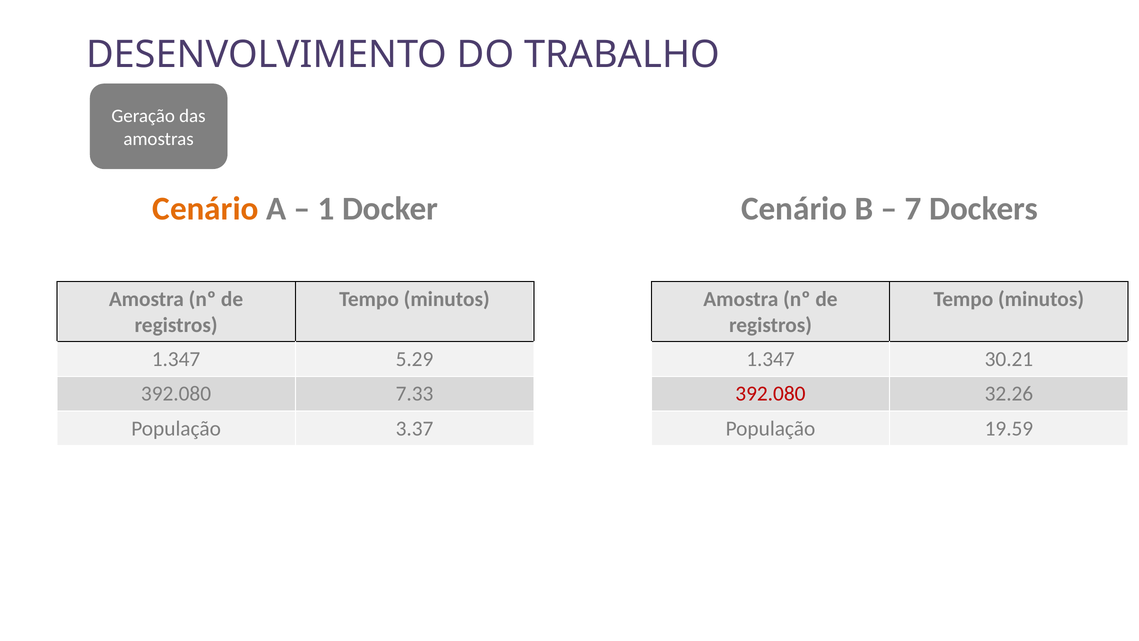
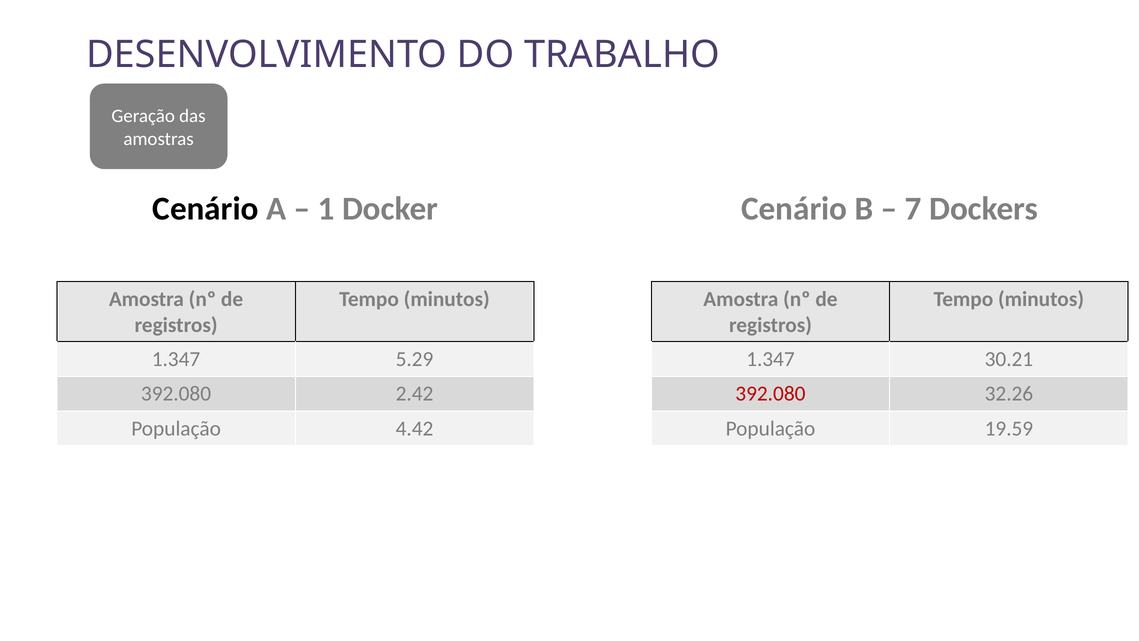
Cenário at (206, 209) colour: orange -> black
7.33: 7.33 -> 2.42
3.37: 3.37 -> 4.42
